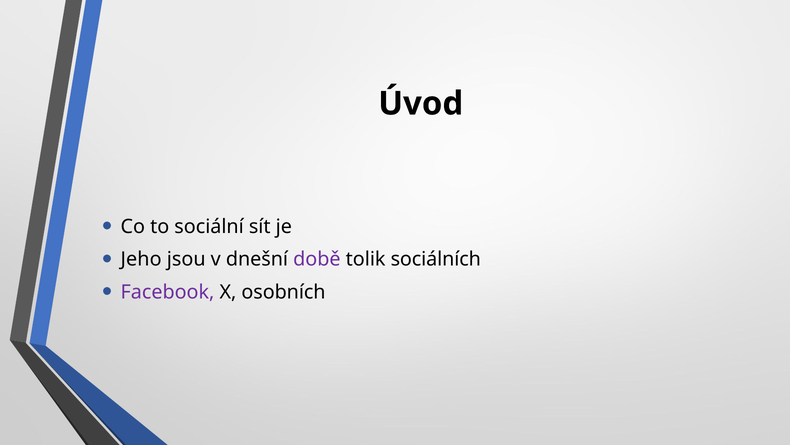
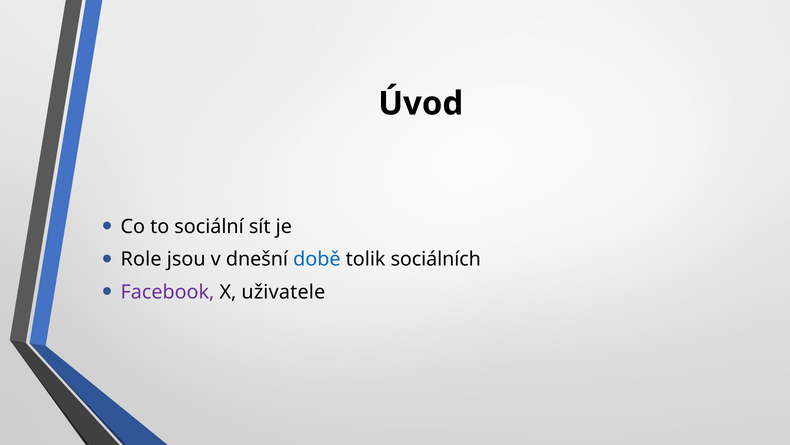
Jeho: Jeho -> Role
době colour: purple -> blue
osobních: osobních -> uživatele
